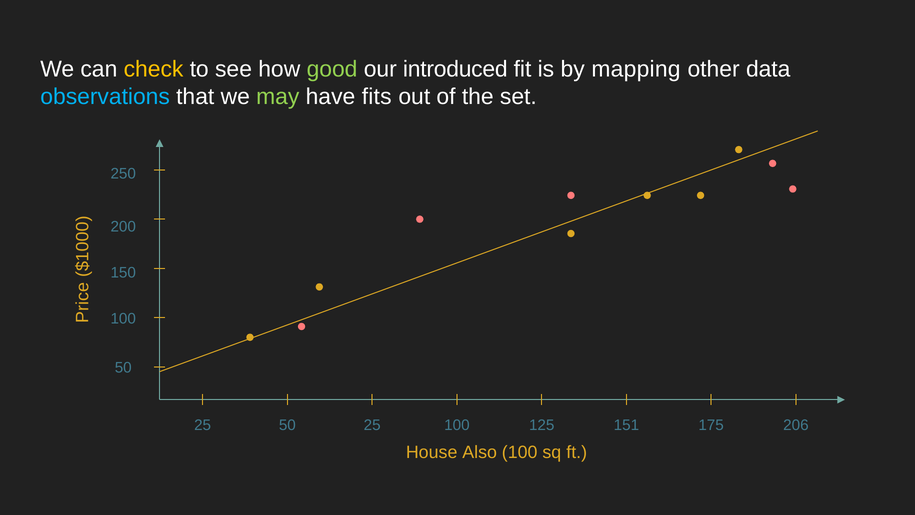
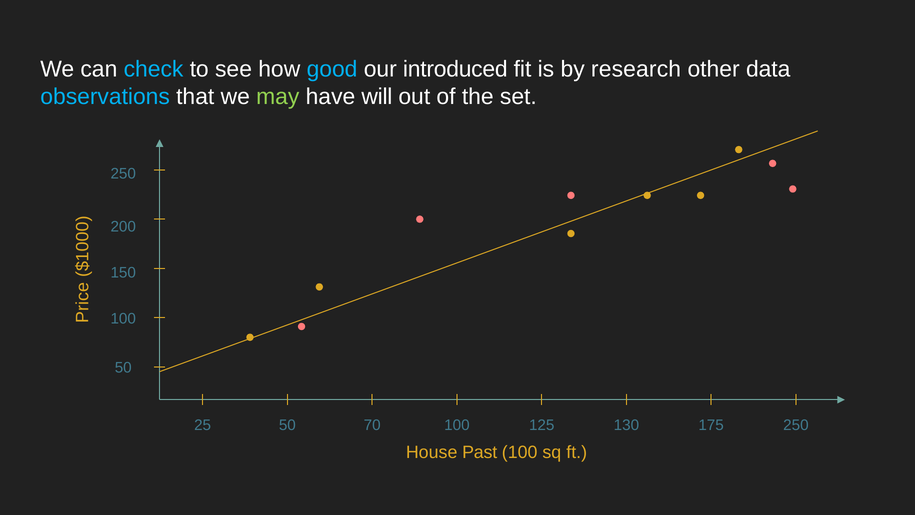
check colour: yellow -> light blue
good colour: light green -> light blue
mapping: mapping -> research
fits: fits -> will
50 25: 25 -> 70
151: 151 -> 130
175 206: 206 -> 250
Also: Also -> Past
